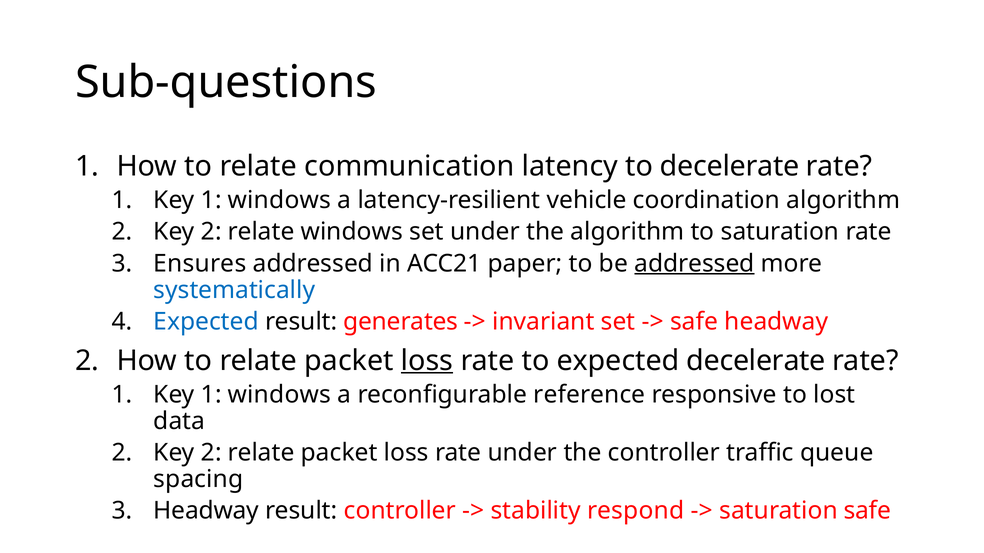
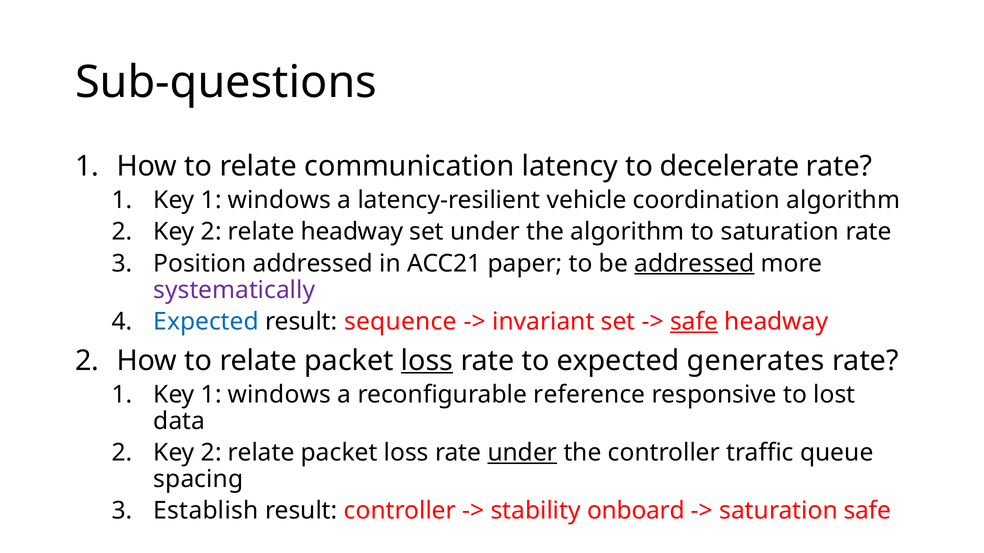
relate windows: windows -> headway
Ensures: Ensures -> Position
systematically colour: blue -> purple
generates: generates -> sequence
safe at (694, 322) underline: none -> present
expected decelerate: decelerate -> generates
under at (522, 453) underline: none -> present
Headway at (206, 511): Headway -> Establish
respond: respond -> onboard
